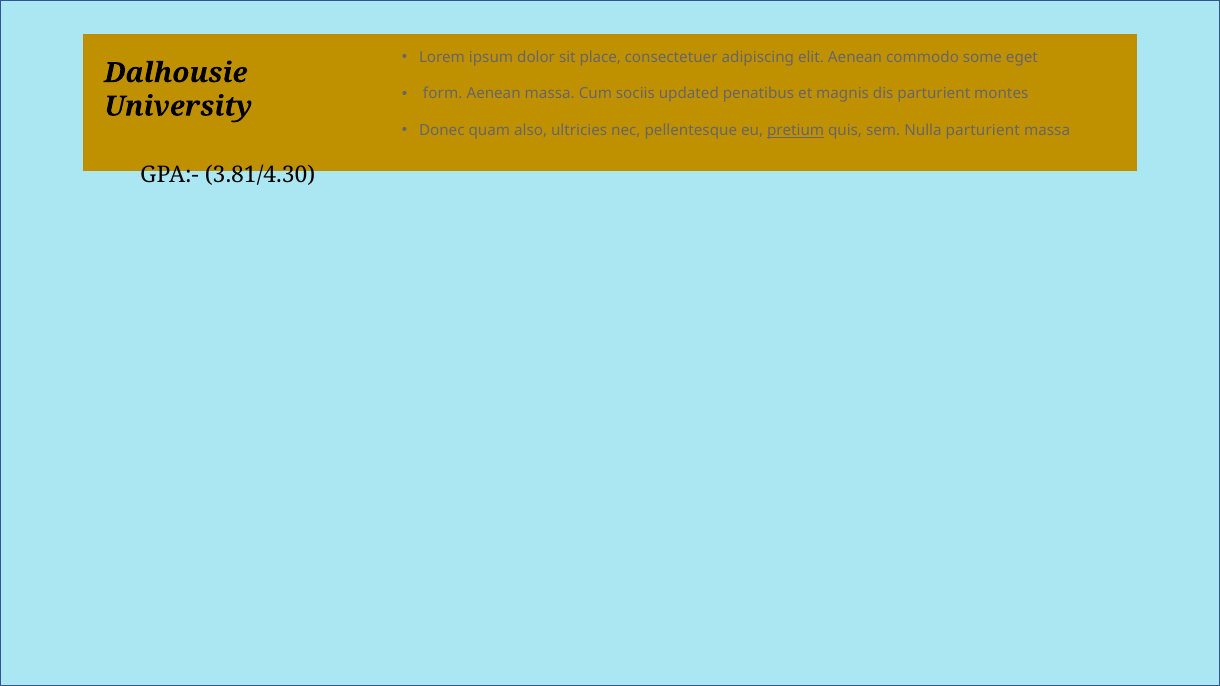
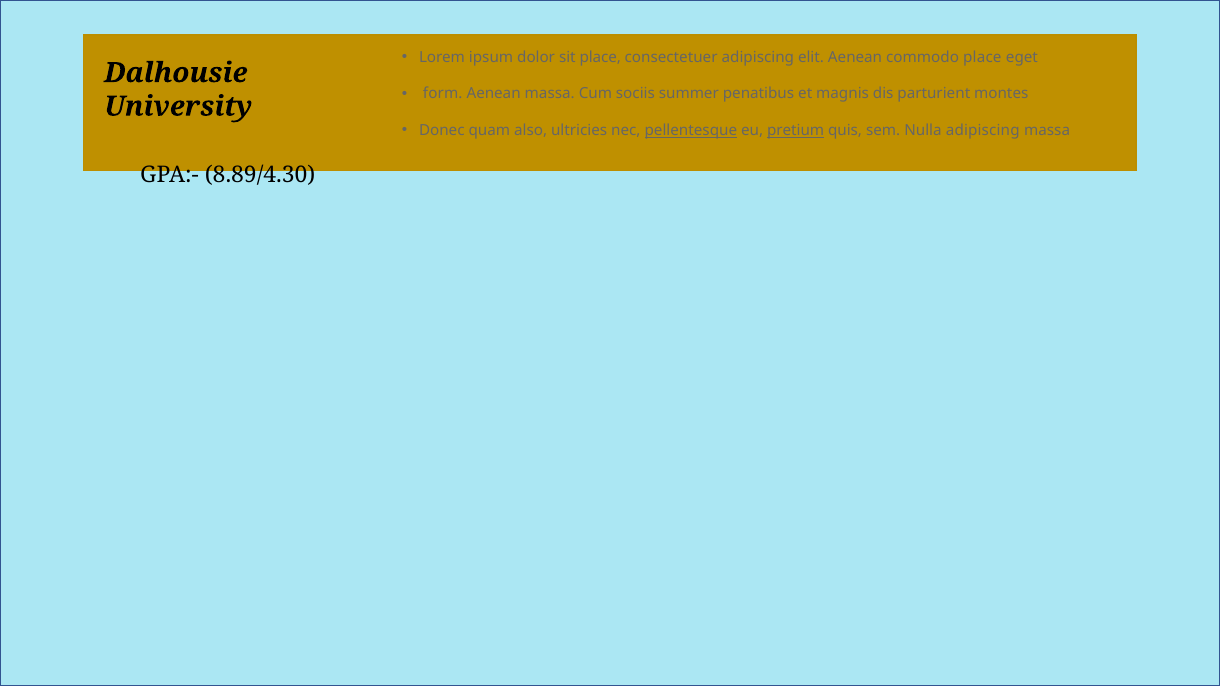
commodo some: some -> place
updated: updated -> summer
pellentesque underline: none -> present
Nulla parturient: parturient -> adipiscing
3.81/4.30: 3.81/4.30 -> 8.89/4.30
